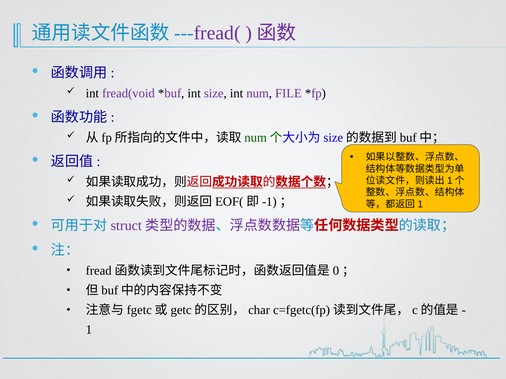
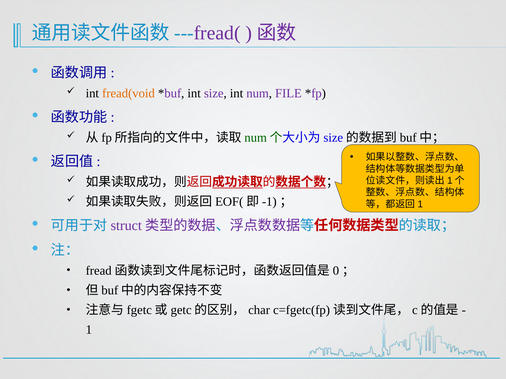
fread(void colour: purple -> orange
